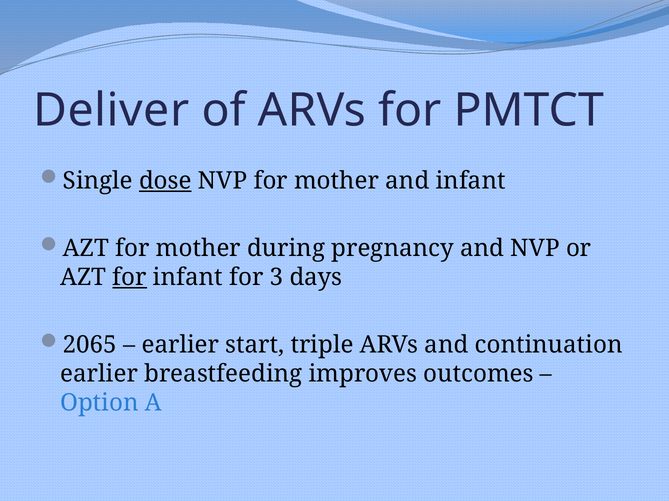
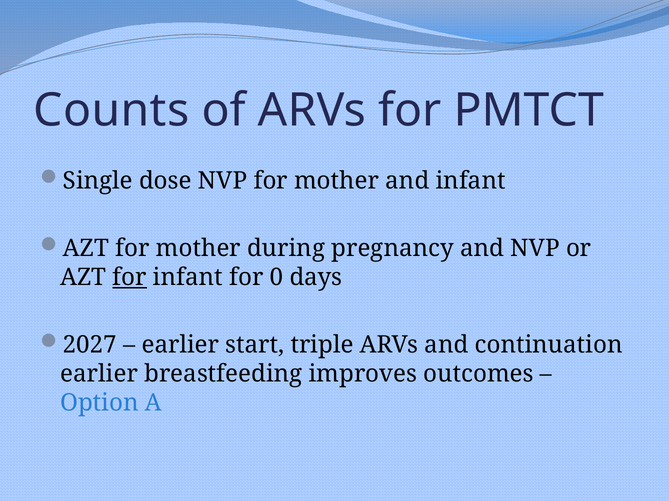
Deliver: Deliver -> Counts
dose underline: present -> none
3: 3 -> 0
2065: 2065 -> 2027
